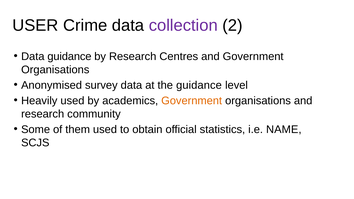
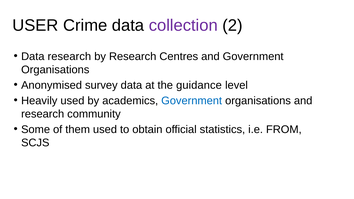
Data guidance: guidance -> research
Government at (192, 101) colour: orange -> blue
NAME: NAME -> FROM
